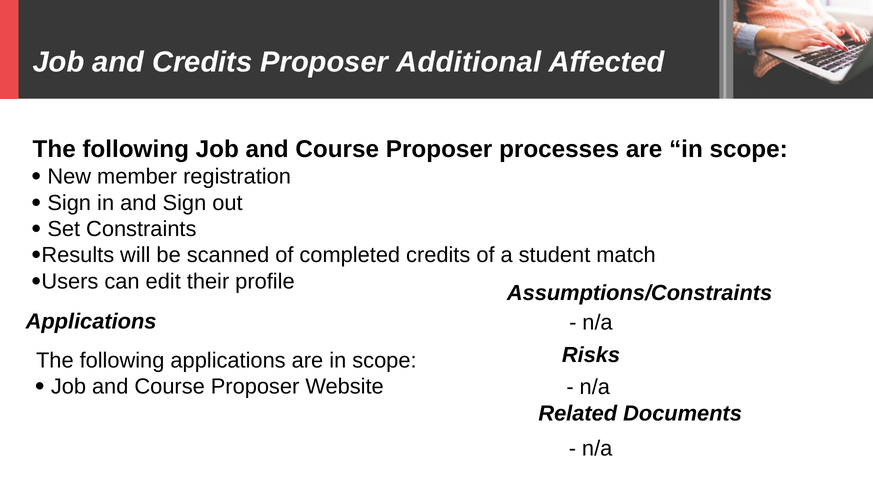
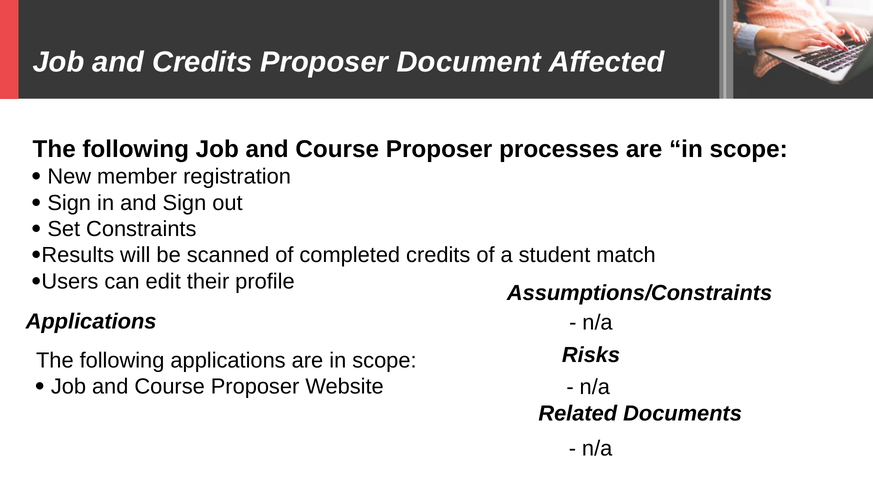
Additional: Additional -> Document
